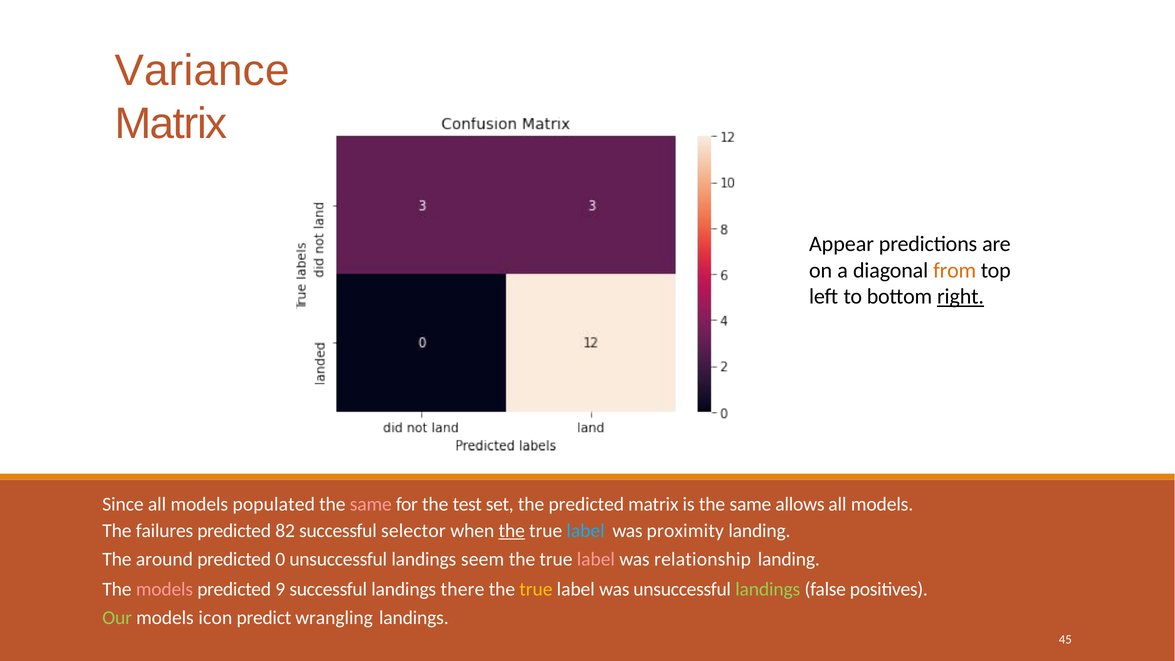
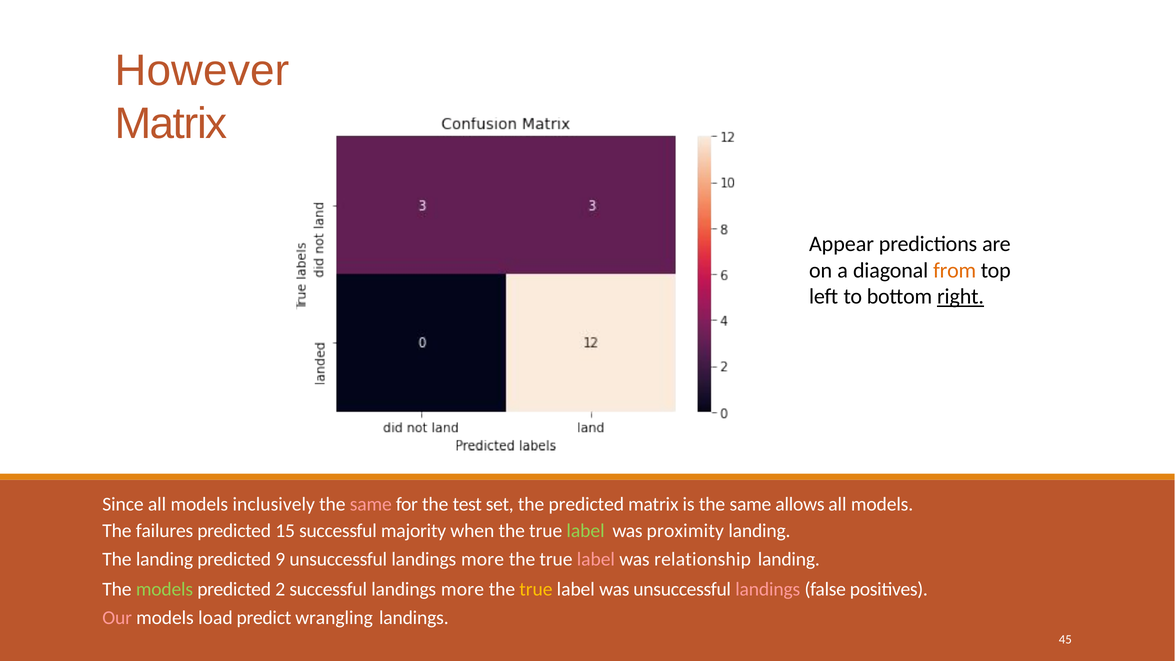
Variance: Variance -> However
populated: populated -> inclusively
82: 82 -> 15
selector: selector -> majority
the at (512, 531) underline: present -> none
label at (586, 531) colour: light blue -> light green
The around: around -> landing
0: 0 -> 9
unsuccessful landings seem: seem -> more
models at (164, 589) colour: pink -> light green
9: 9 -> 2
successful landings there: there -> more
landings at (768, 589) colour: light green -> pink
Our colour: light green -> pink
icon: icon -> load
